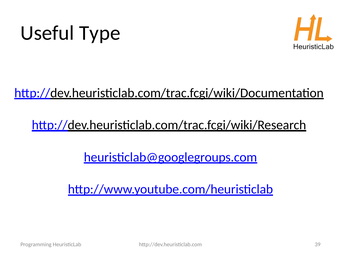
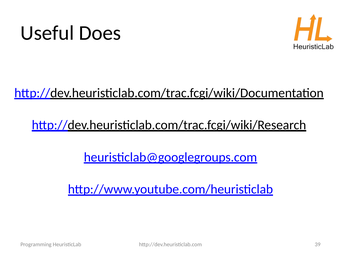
Type: Type -> Does
